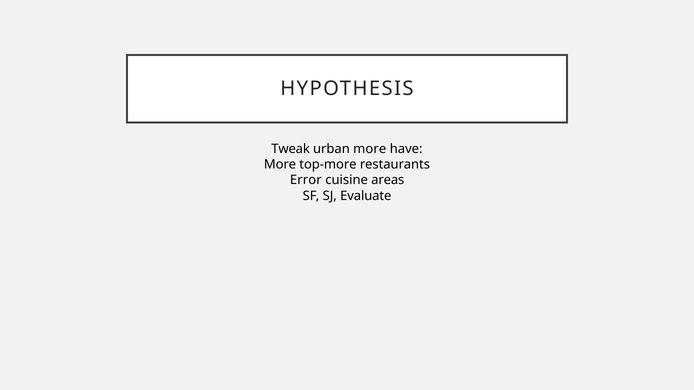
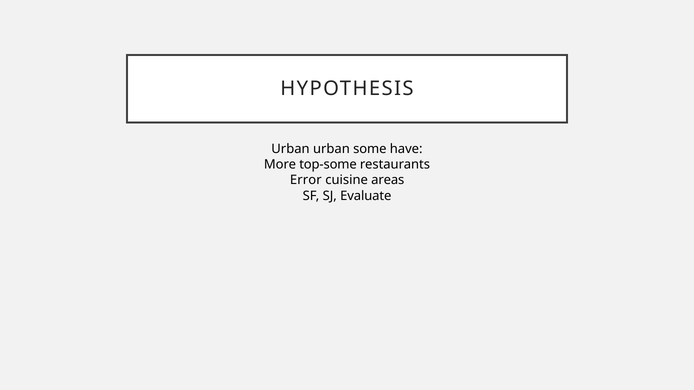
Tweak at (291, 149): Tweak -> Urban
urban more: more -> some
top-more: top-more -> top-some
